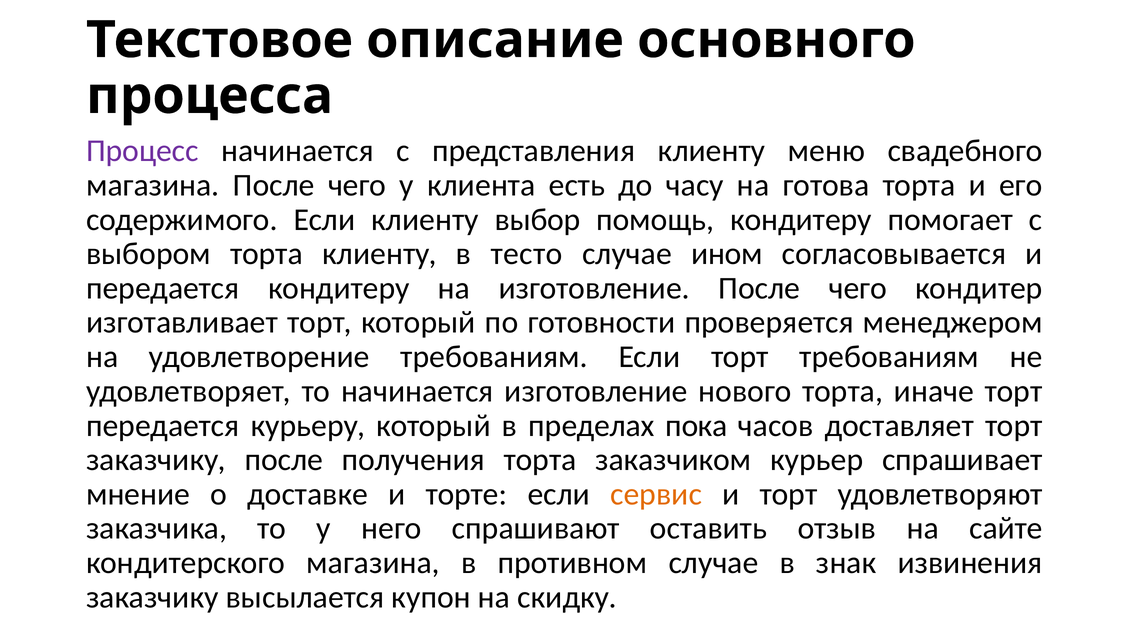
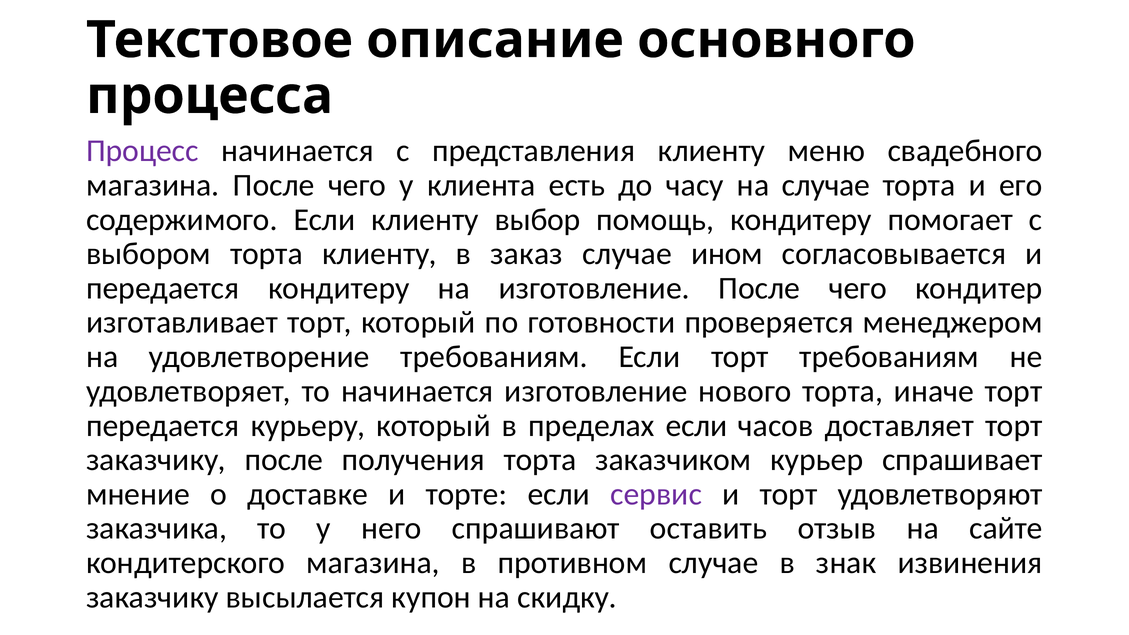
на готова: готова -> случае
тесто: тесто -> заказ
пределах пока: пока -> если
сервис colour: orange -> purple
